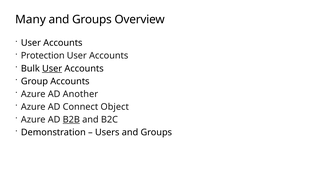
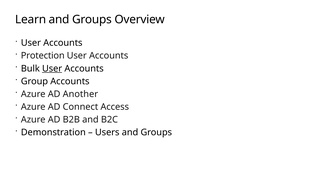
Many: Many -> Learn
Object: Object -> Access
B2B underline: present -> none
